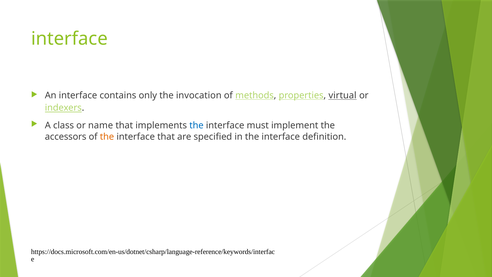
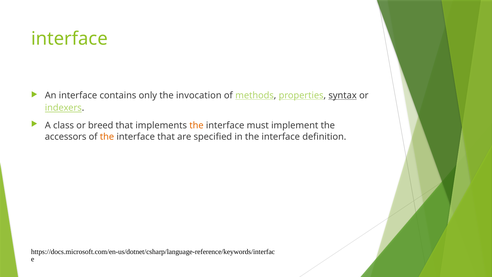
virtual: virtual -> syntax
name: name -> breed
the at (196, 125) colour: blue -> orange
